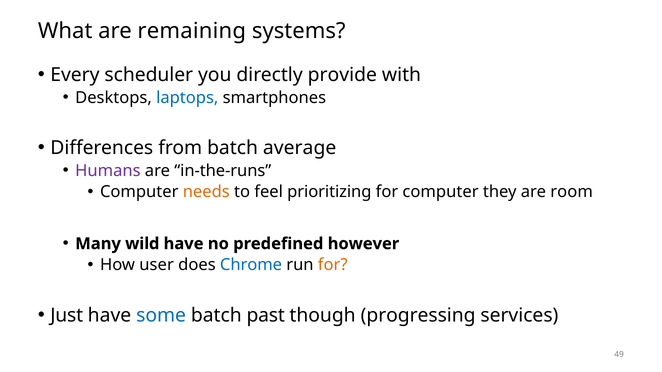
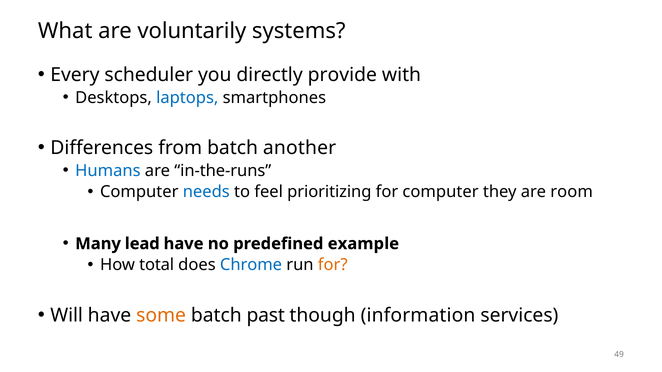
remaining: remaining -> voluntarily
average: average -> another
Humans colour: purple -> blue
needs colour: orange -> blue
wild: wild -> lead
however: however -> example
user: user -> total
Just: Just -> Will
some colour: blue -> orange
progressing: progressing -> information
